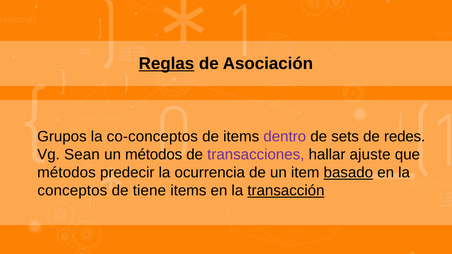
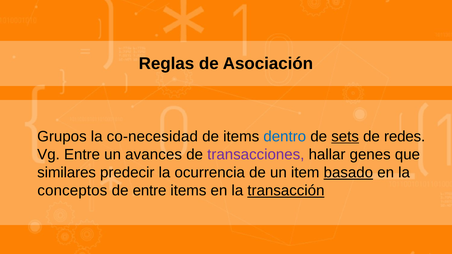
Reglas underline: present -> none
co-conceptos: co-conceptos -> co-necesidad
dentro colour: purple -> blue
sets underline: none -> present
Vg Sean: Sean -> Entre
un métodos: métodos -> avances
ajuste: ajuste -> genes
métodos at (66, 173): métodos -> similares
de tiene: tiene -> entre
